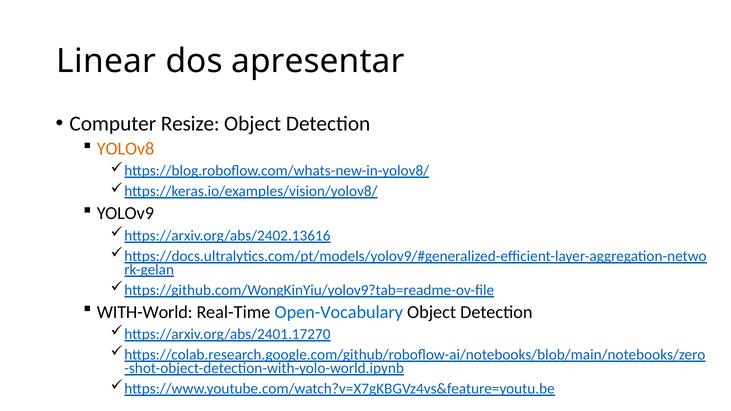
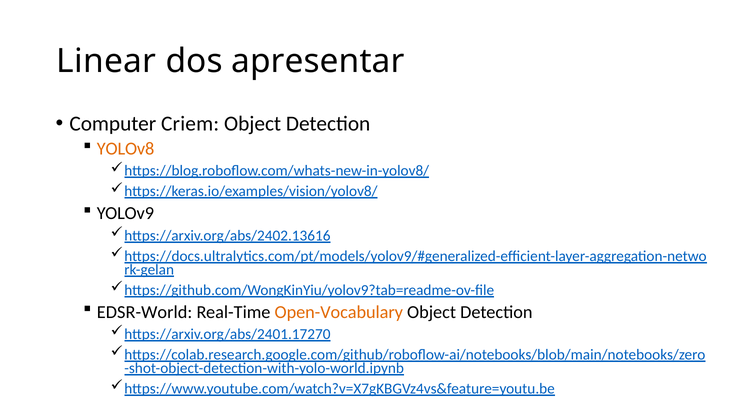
Resize: Resize -> Criem
WITH-World: WITH-World -> EDSR-World
Open-Vocabulary colour: blue -> orange
